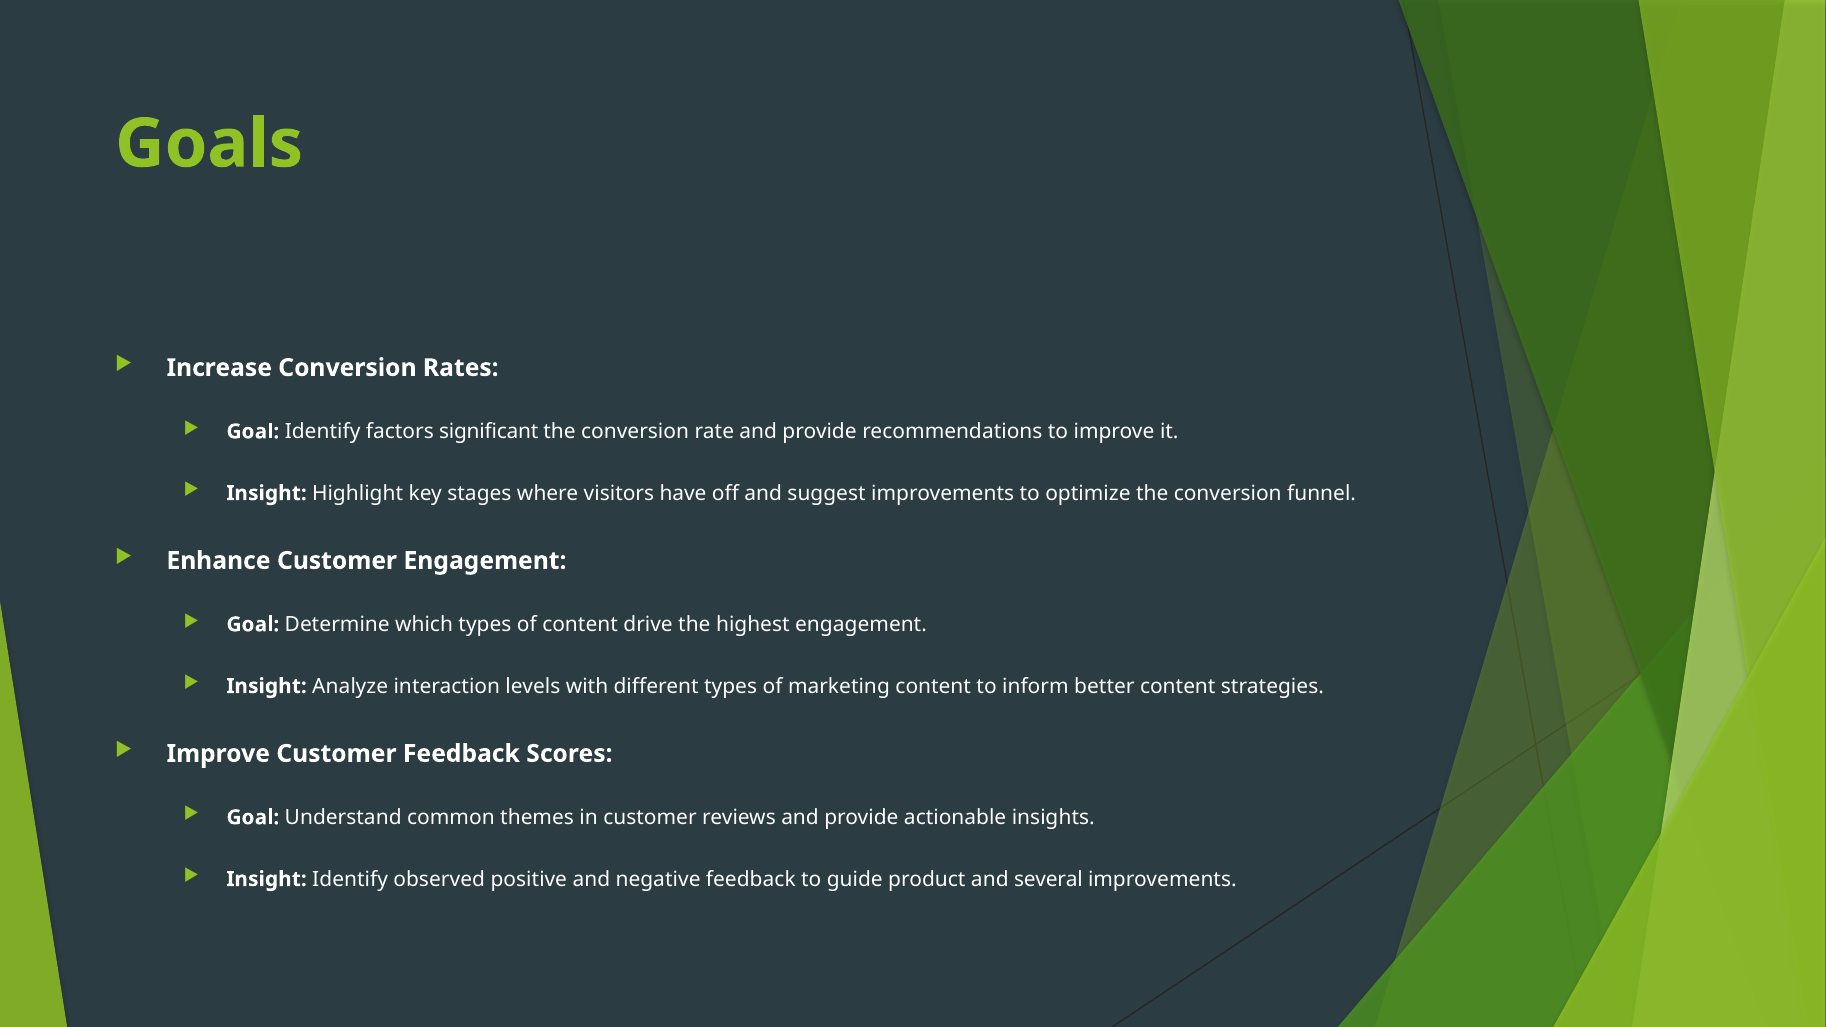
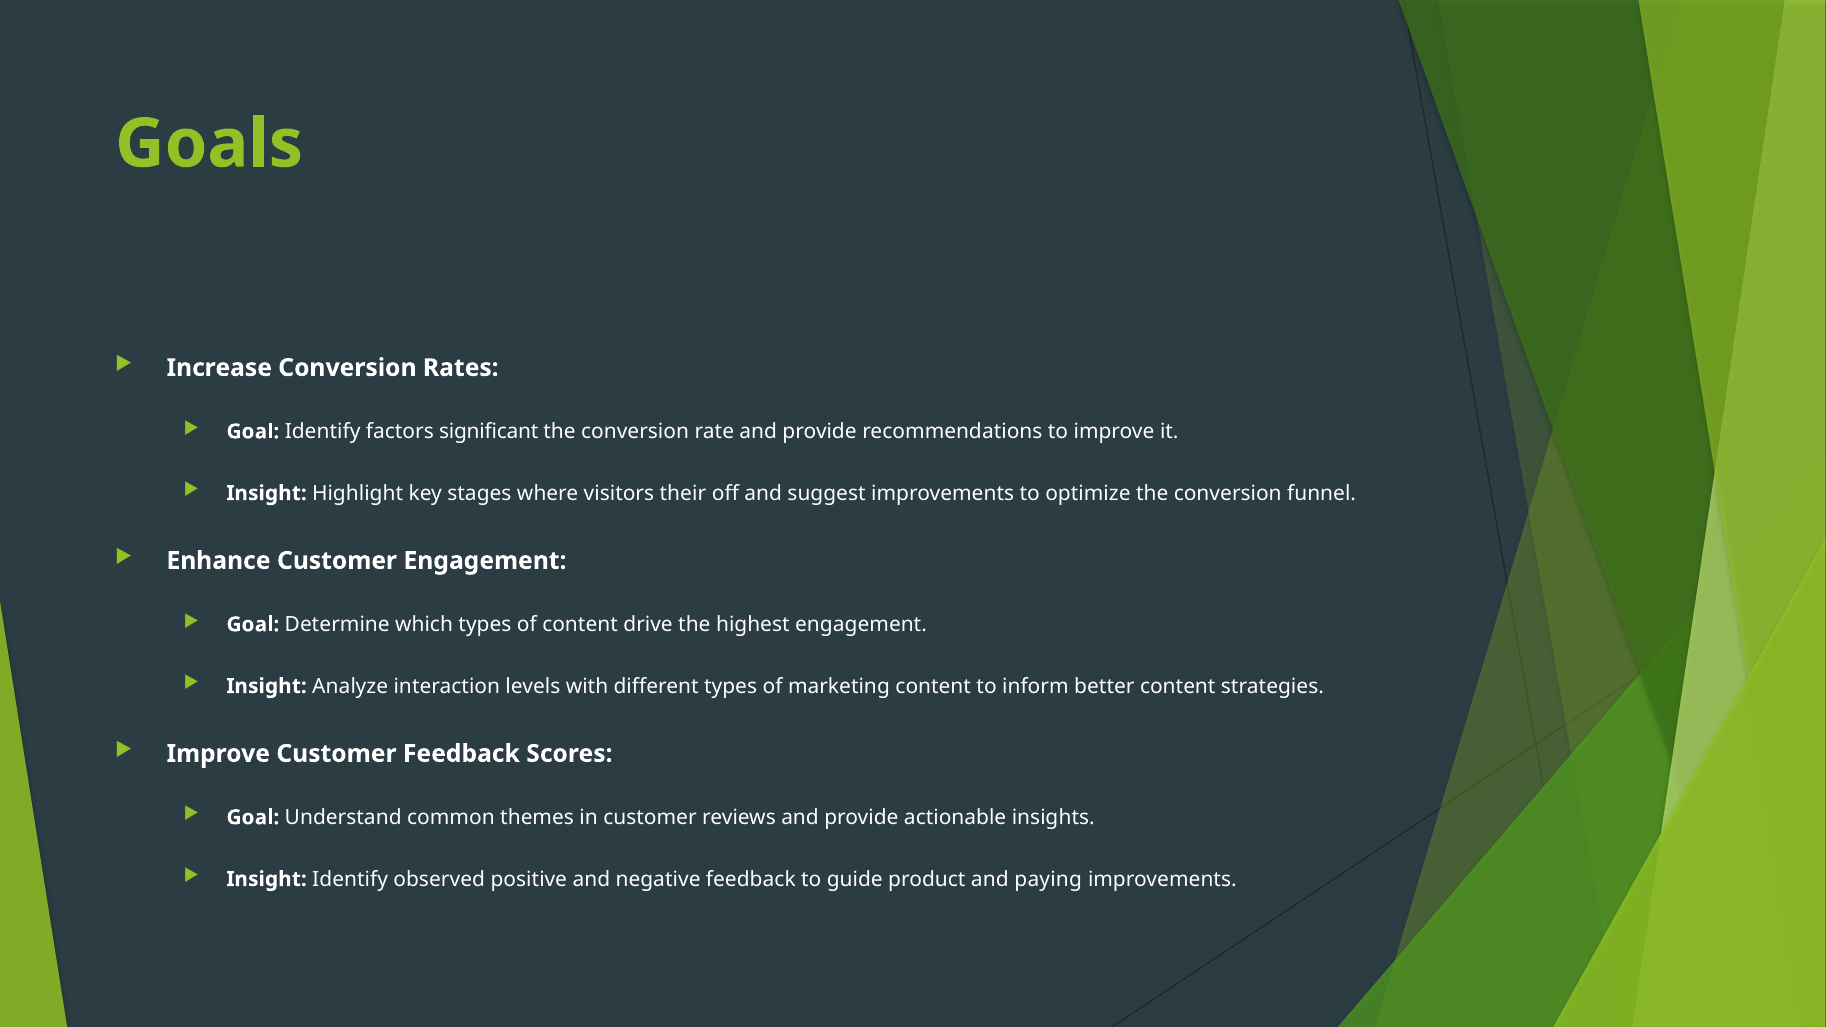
have: have -> their
several: several -> paying
